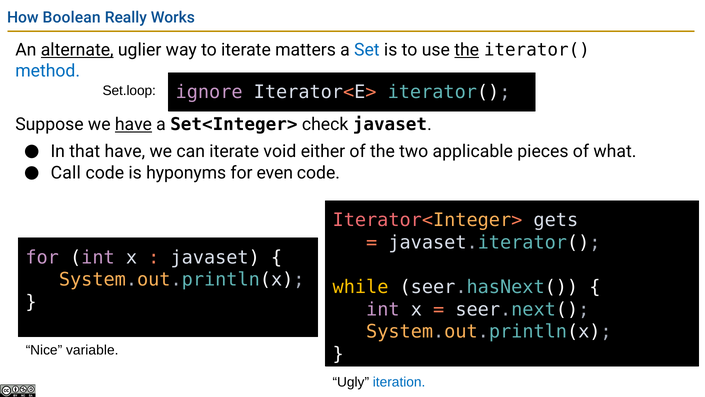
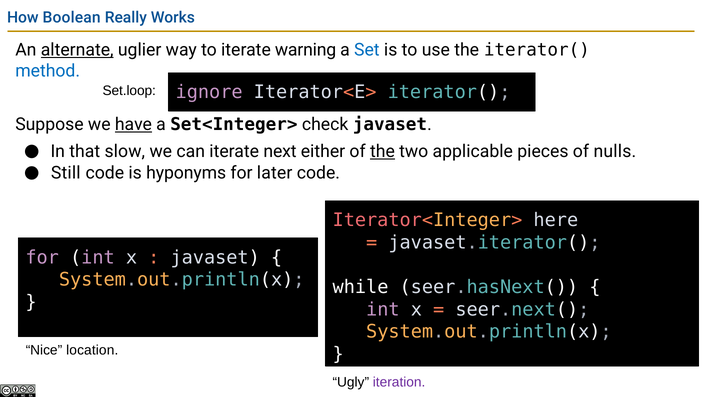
matters: matters -> warning
the at (467, 50) underline: present -> none
that have: have -> slow
void: void -> next
the at (382, 151) underline: none -> present
what: what -> nulls
Call: Call -> Still
even: even -> later
gets: gets -> here
while colour: yellow -> white
variable: variable -> location
iteration colour: blue -> purple
